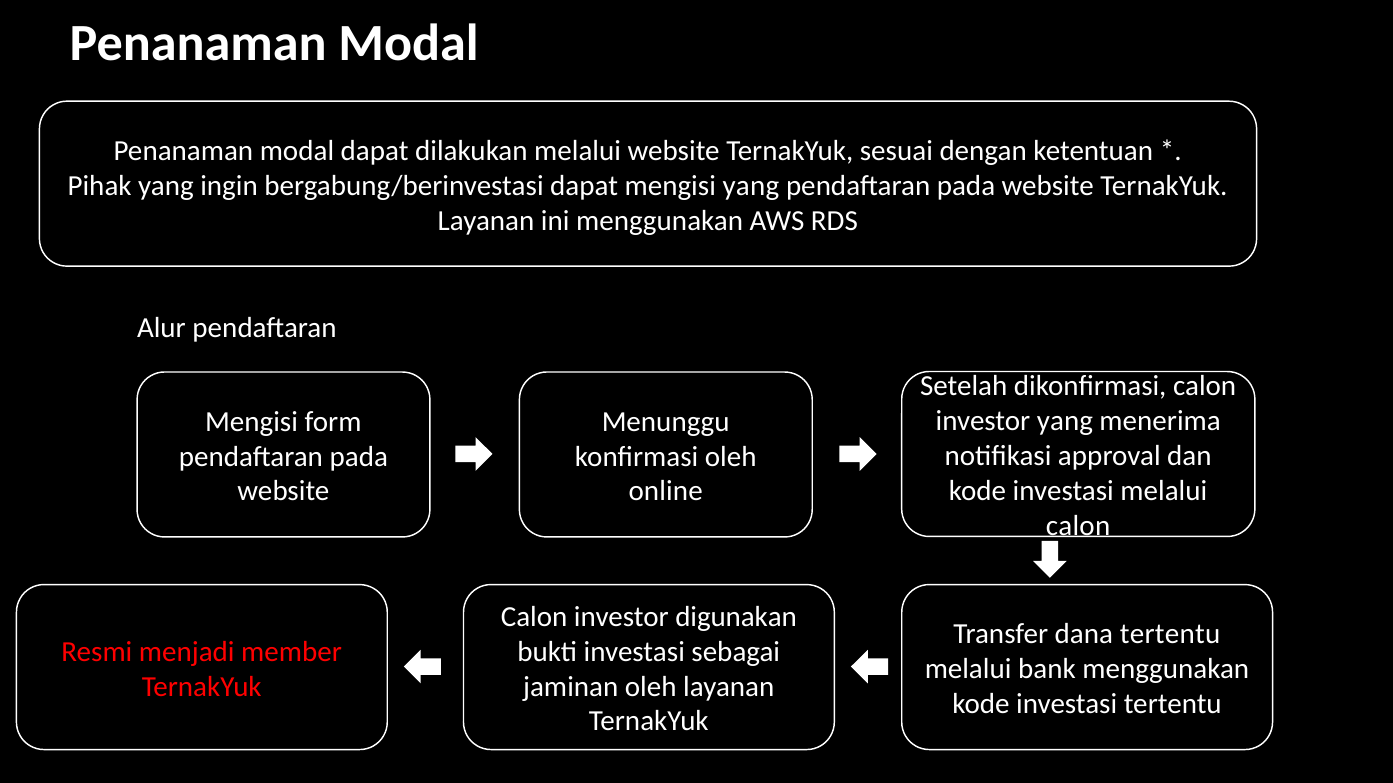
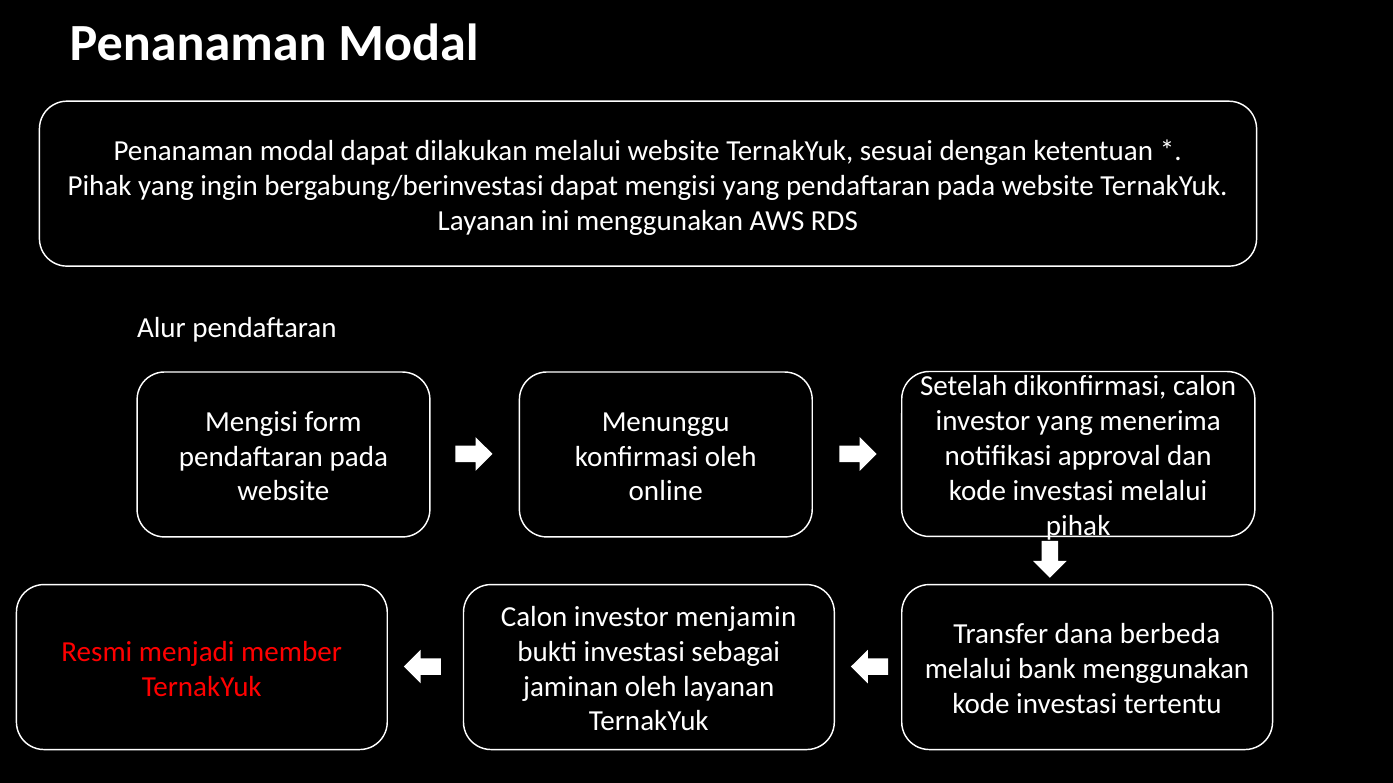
calon at (1078, 526): calon -> pihak
digunakan: digunakan -> menjamin
dana tertentu: tertentu -> berbeda
